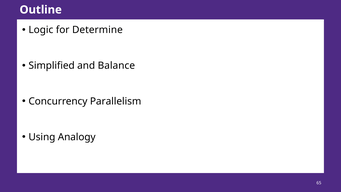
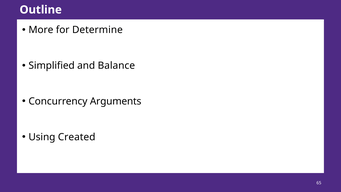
Logic: Logic -> More
Parallelism: Parallelism -> Arguments
Analogy: Analogy -> Created
